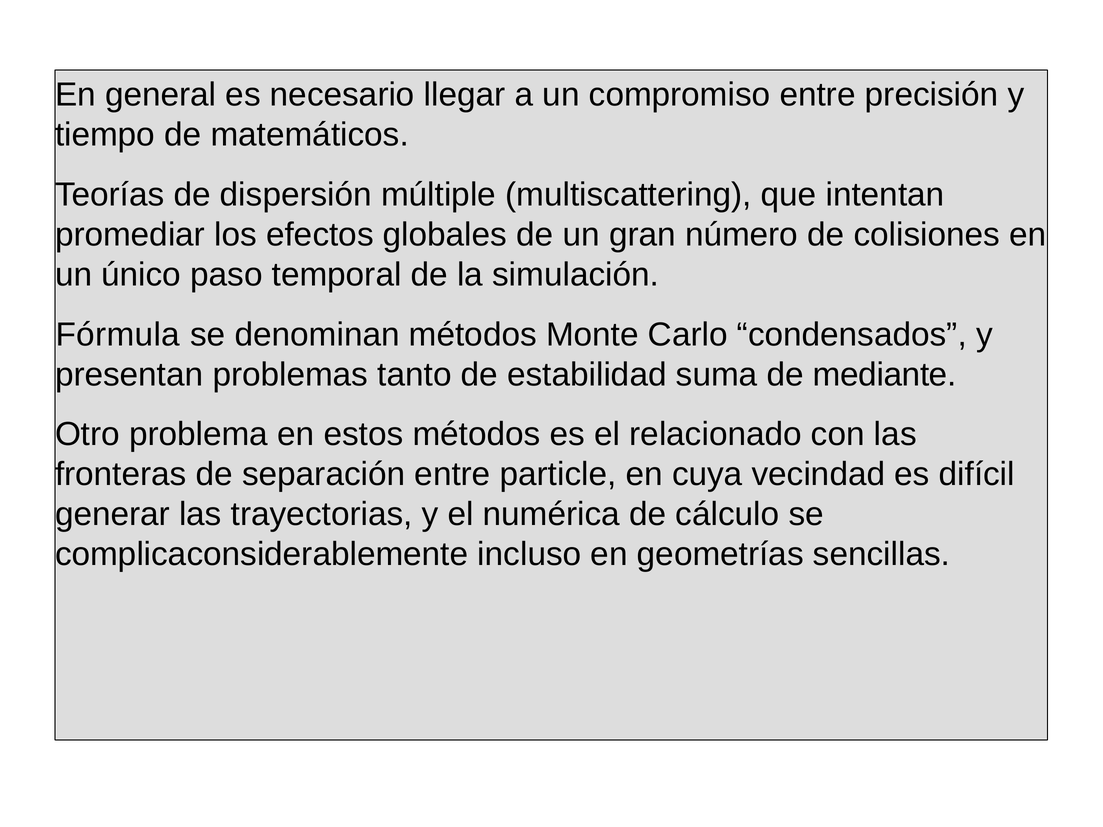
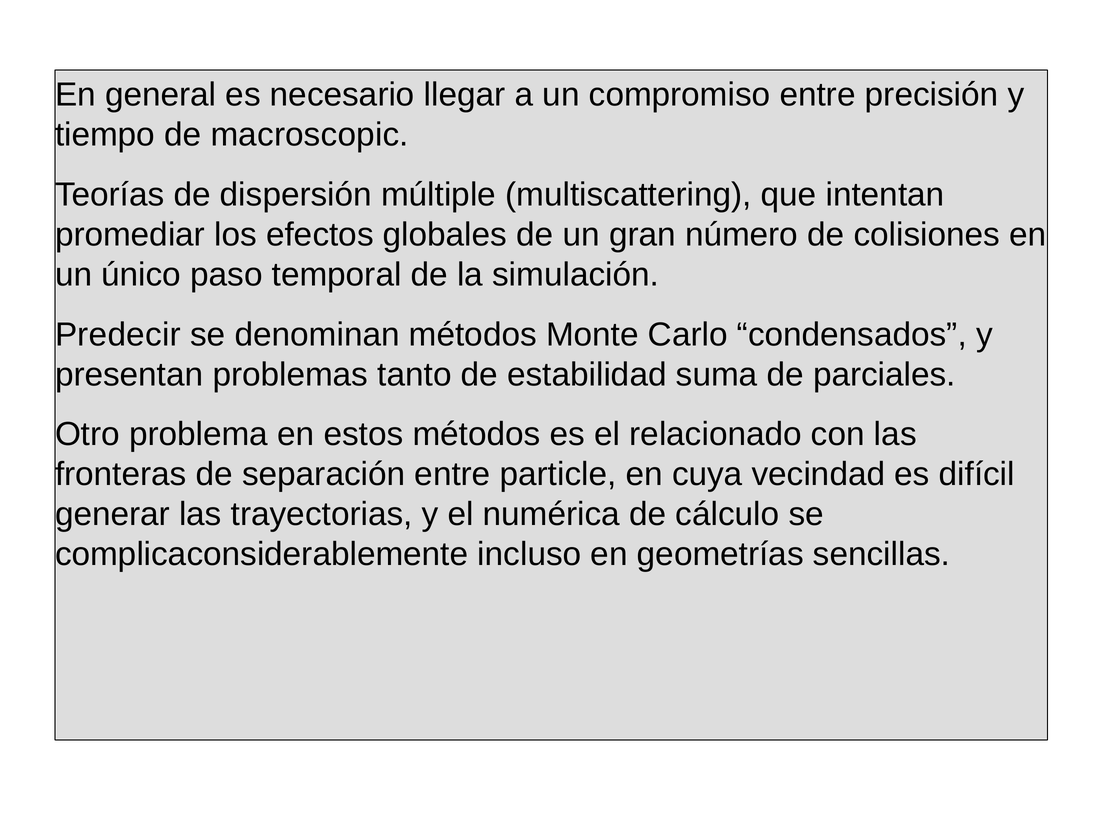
matemáticos: matemáticos -> macroscopic
Fórmula: Fórmula -> Predecir
mediante: mediante -> parciales
